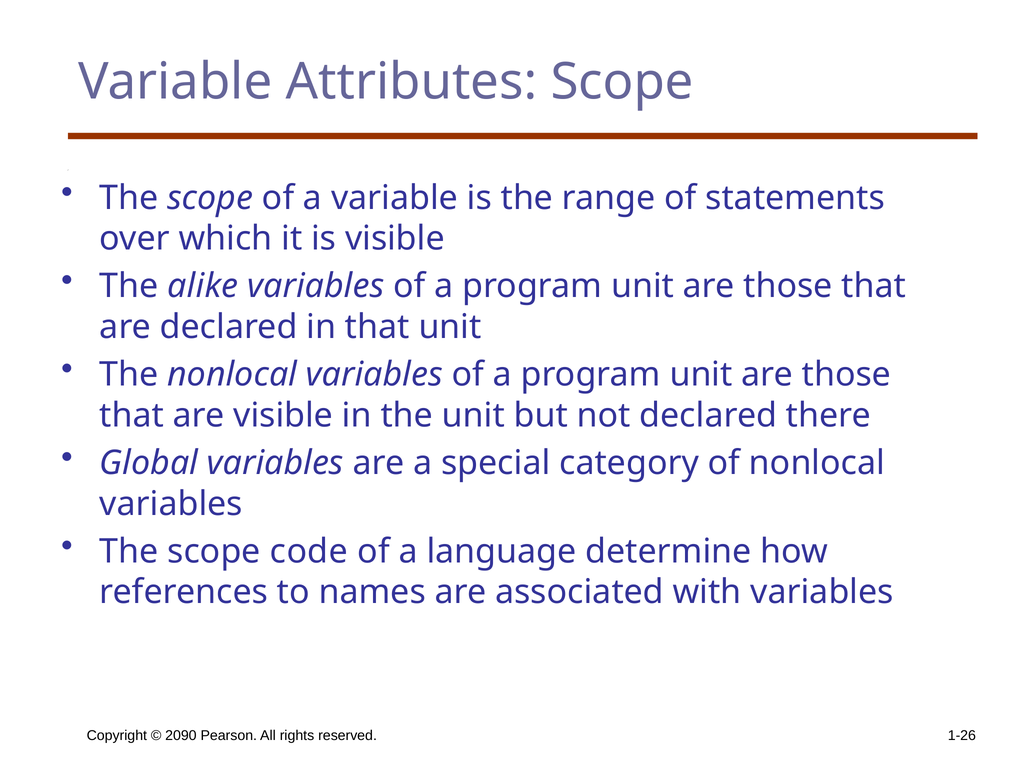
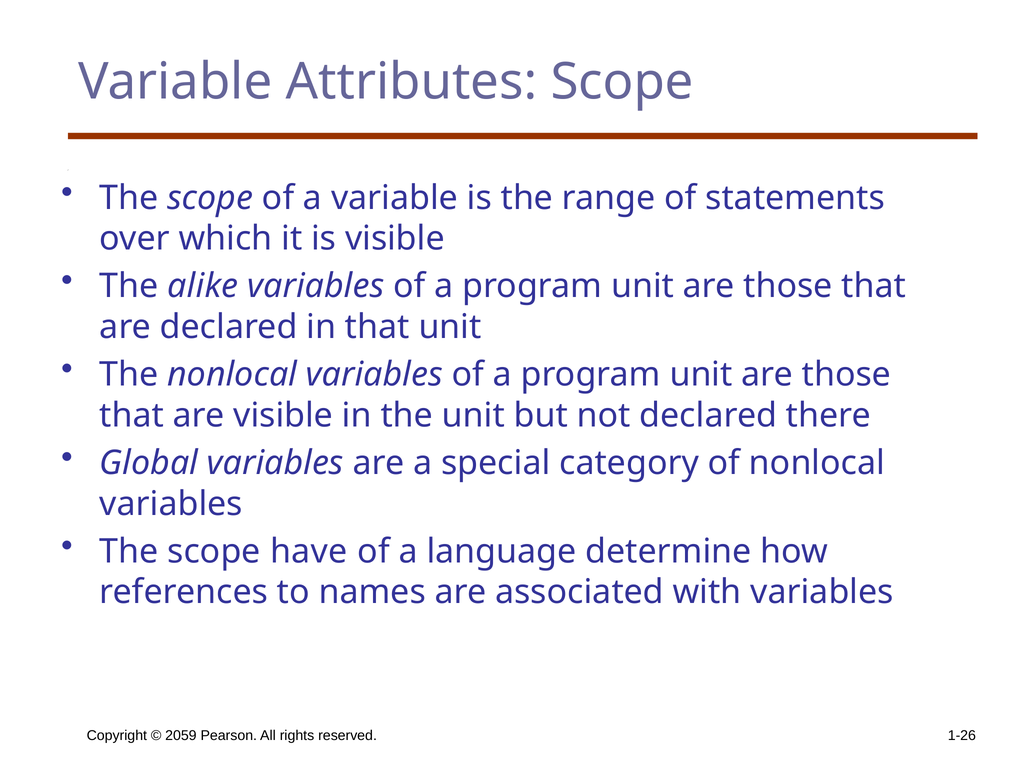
code: code -> have
2090: 2090 -> 2059
